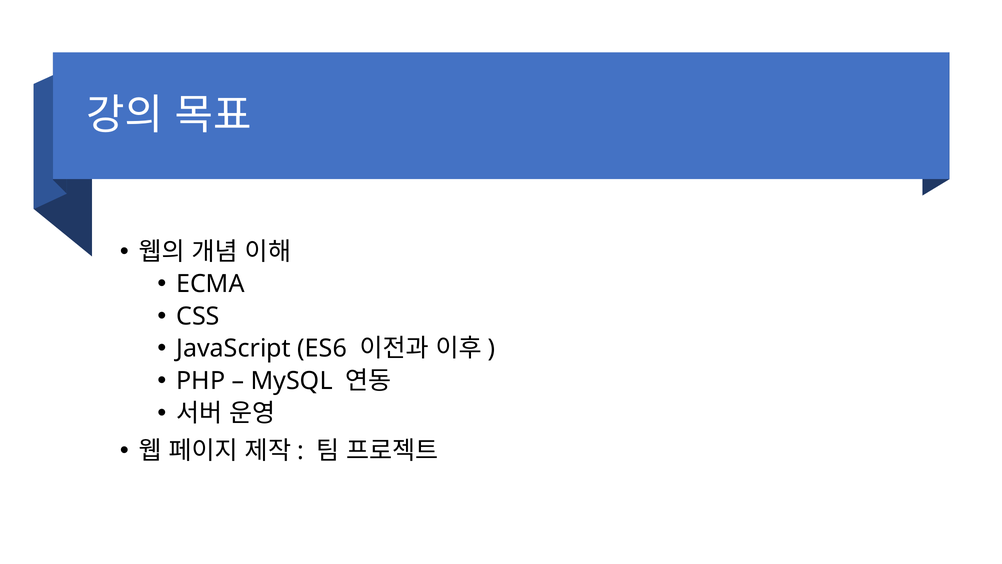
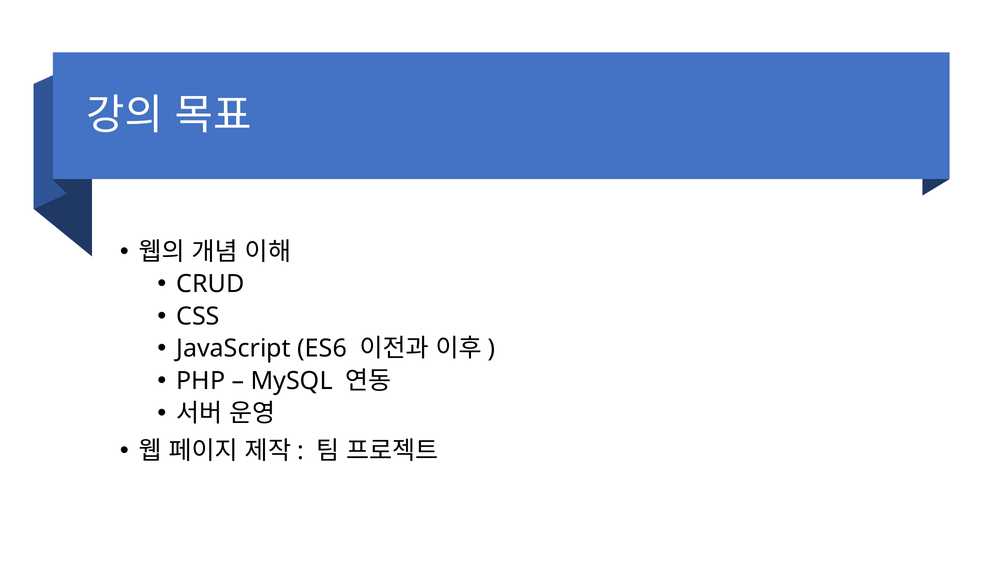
ECMA: ECMA -> CRUD
